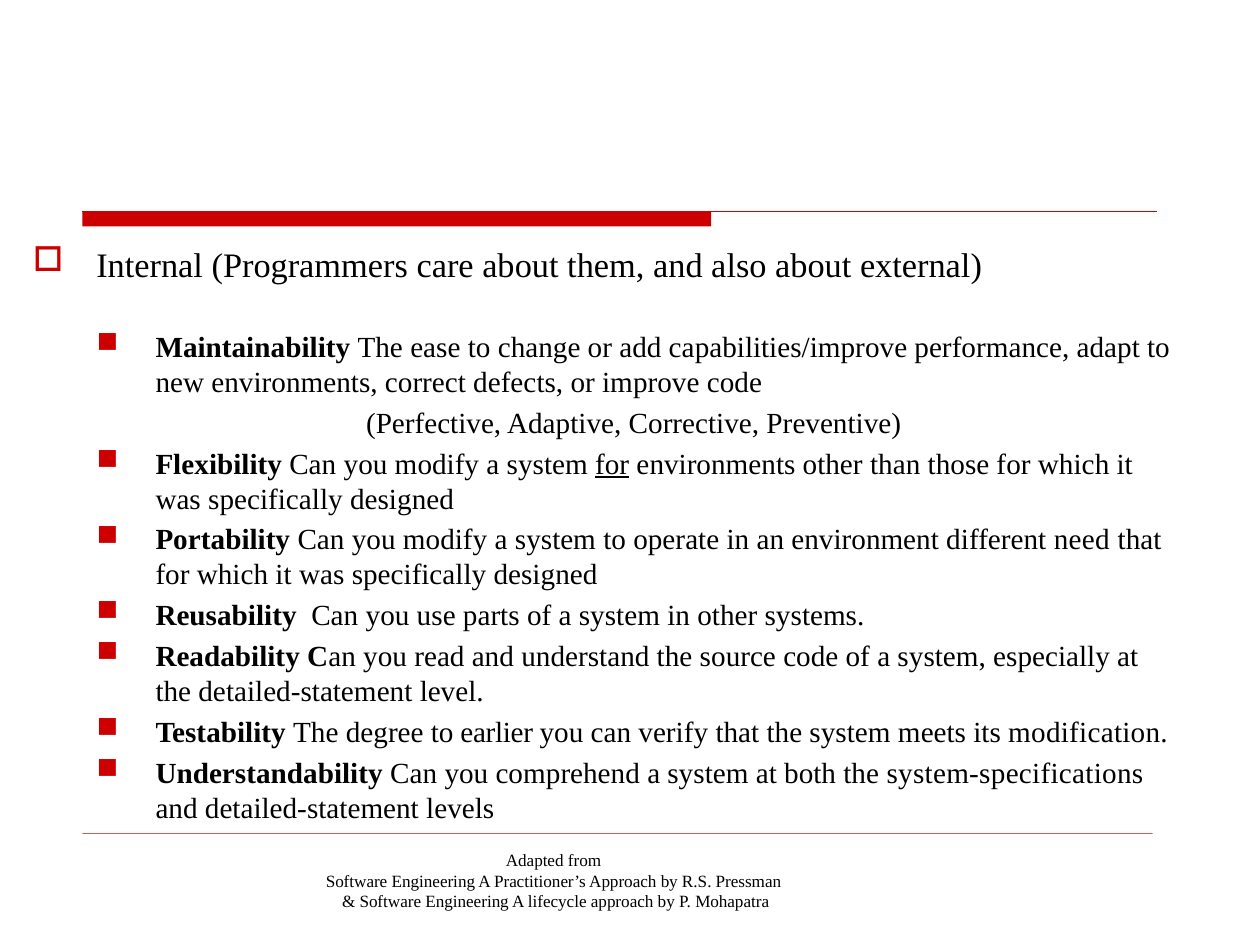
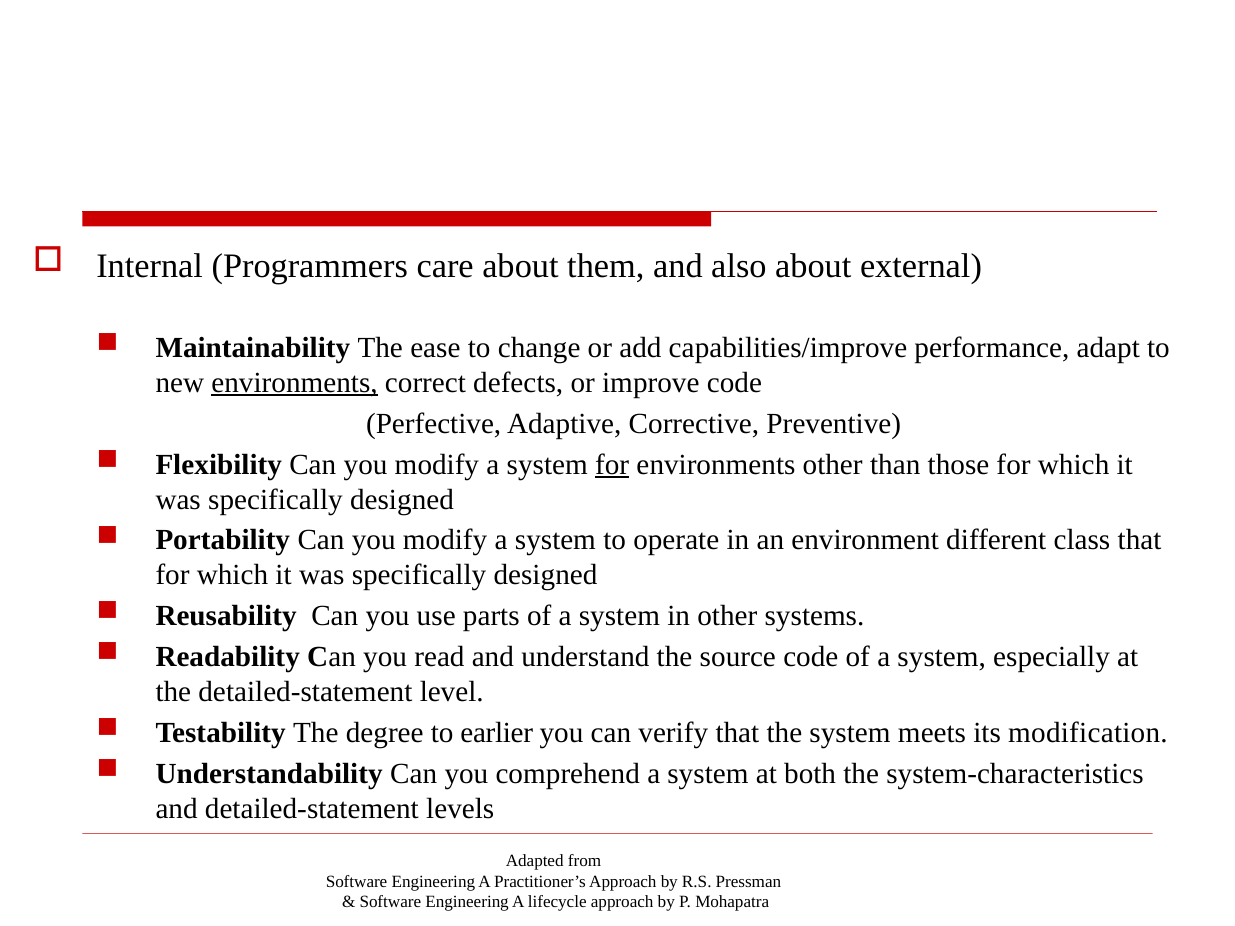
environments at (295, 383) underline: none -> present
need: need -> class
system-specifications: system-specifications -> system-characteristics
